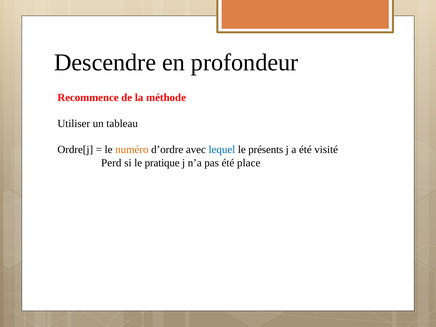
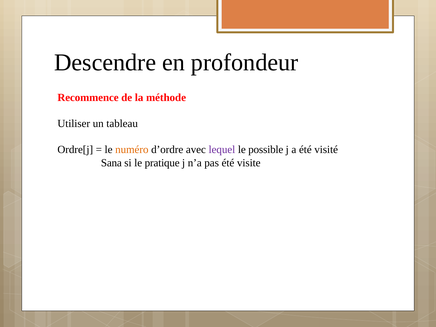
lequel colour: blue -> purple
présents: présents -> possible
Perd: Perd -> Sana
place: place -> visite
